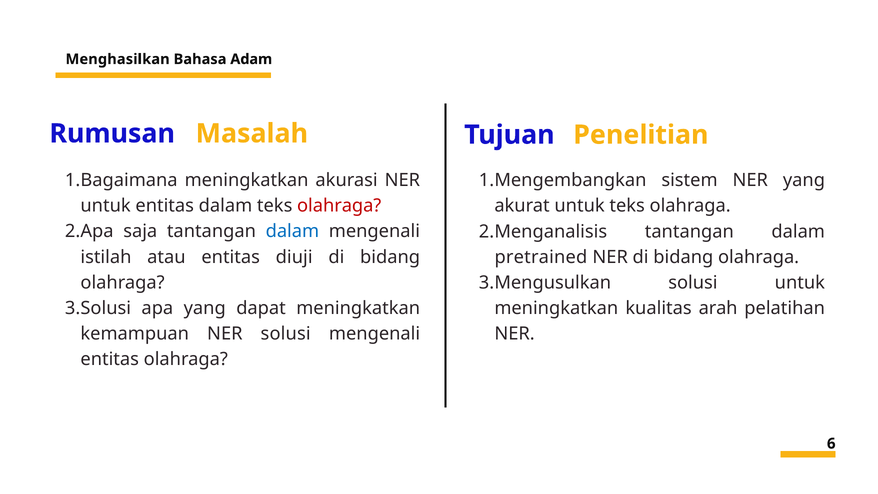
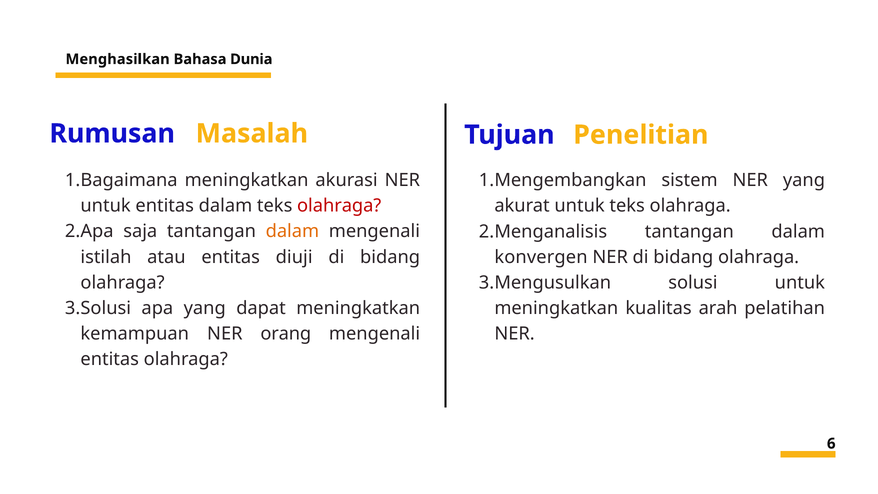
Adam: Adam -> Dunia
dalam at (292, 231) colour: blue -> orange
pretrained: pretrained -> konvergen
NER solusi: solusi -> orang
